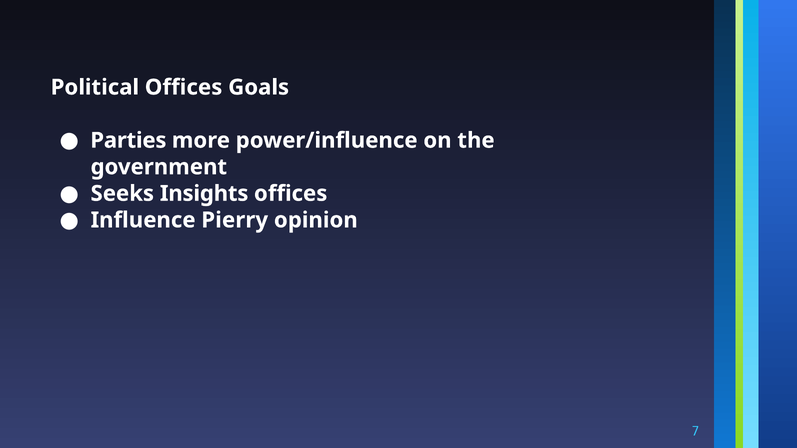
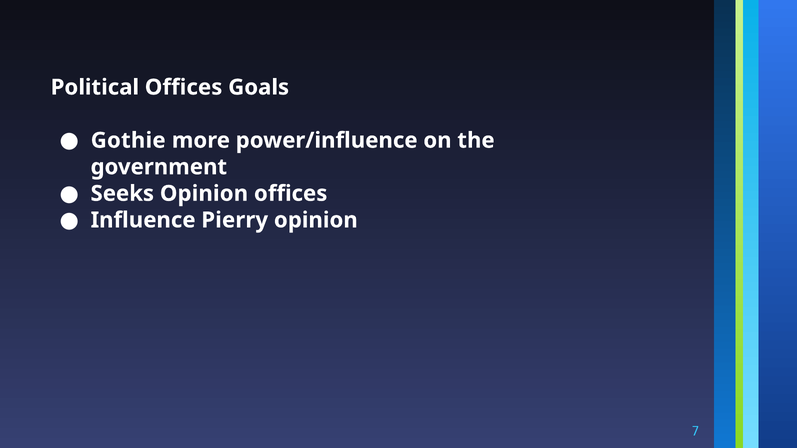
Parties: Parties -> Gothie
Seeks Insights: Insights -> Opinion
